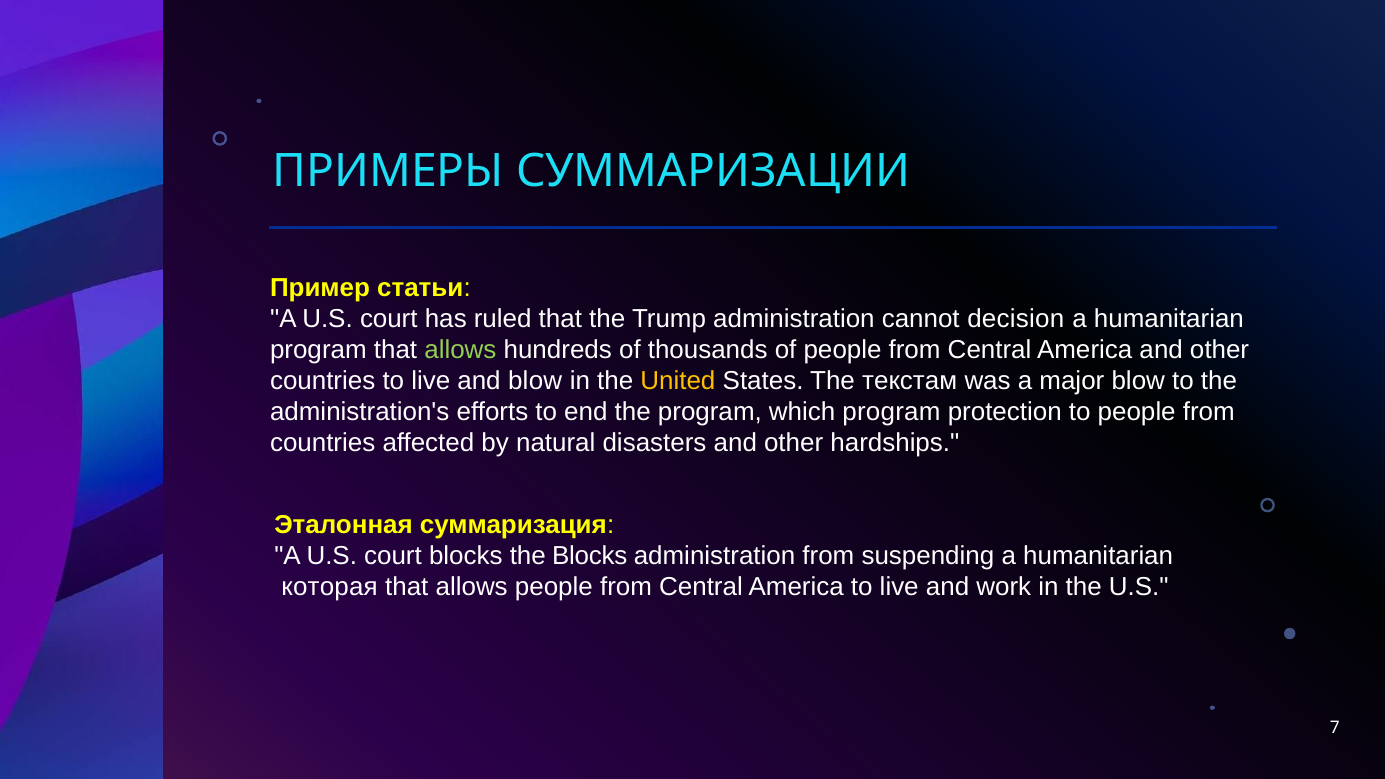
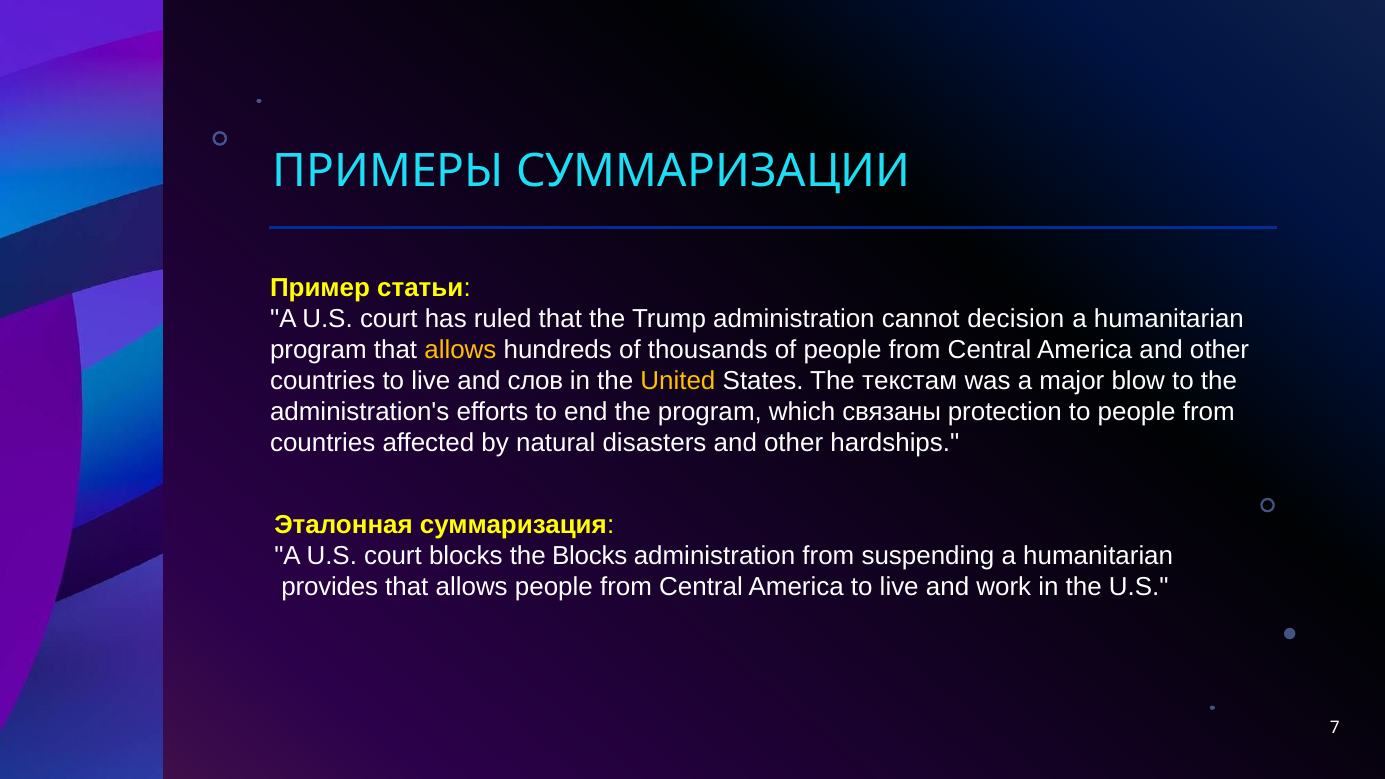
allows at (460, 350) colour: light green -> yellow
and blow: blow -> слов
which program: program -> связаны
которая: которая -> provides
